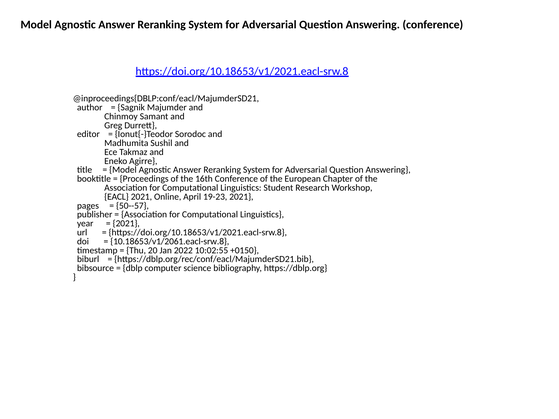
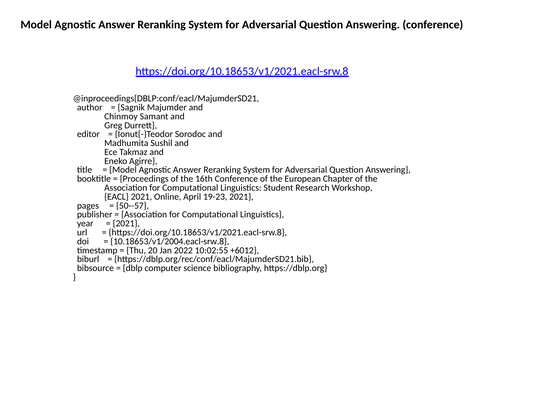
10.18653/v1/2061.eacl-srw.8: 10.18653/v1/2061.eacl-srw.8 -> 10.18653/v1/2004.eacl-srw.8
+0150: +0150 -> +6012
